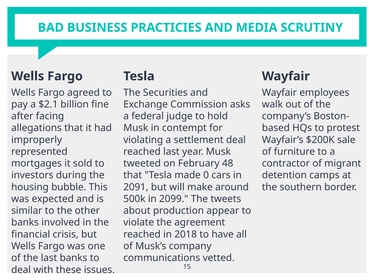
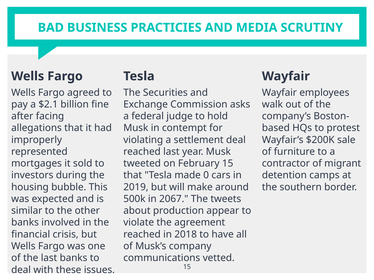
February 48: 48 -> 15
2091: 2091 -> 2019
2099: 2099 -> 2067
